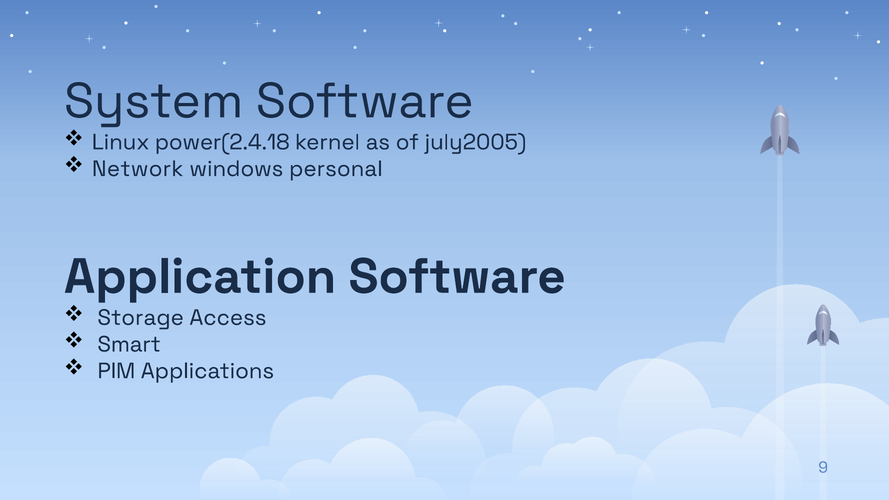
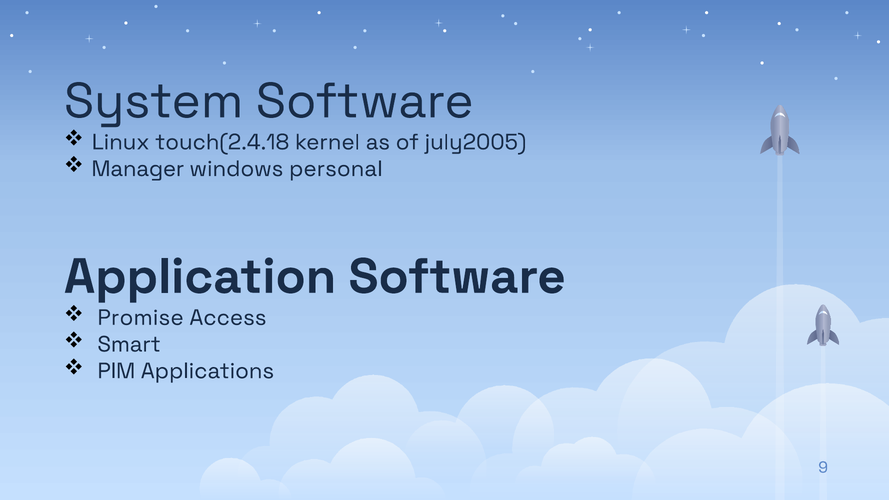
power(2.4.18: power(2.4.18 -> touch(2.4.18
Network: Network -> Manager
Storage: Storage -> Promise
